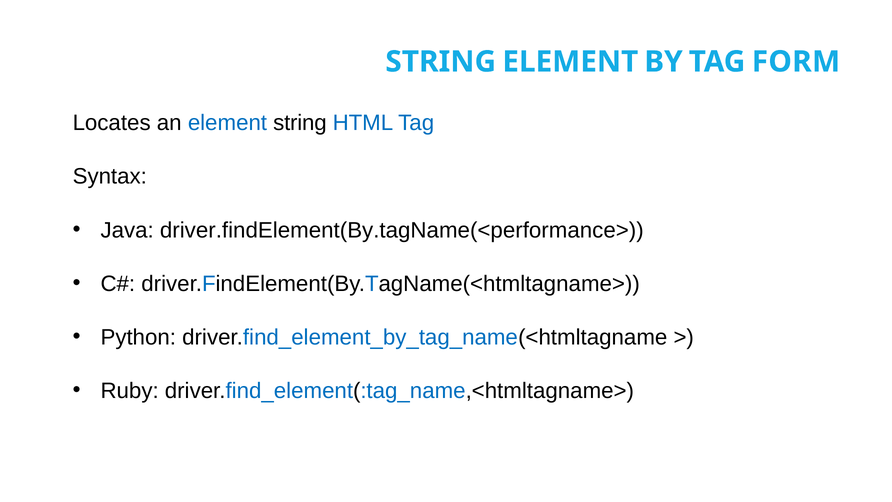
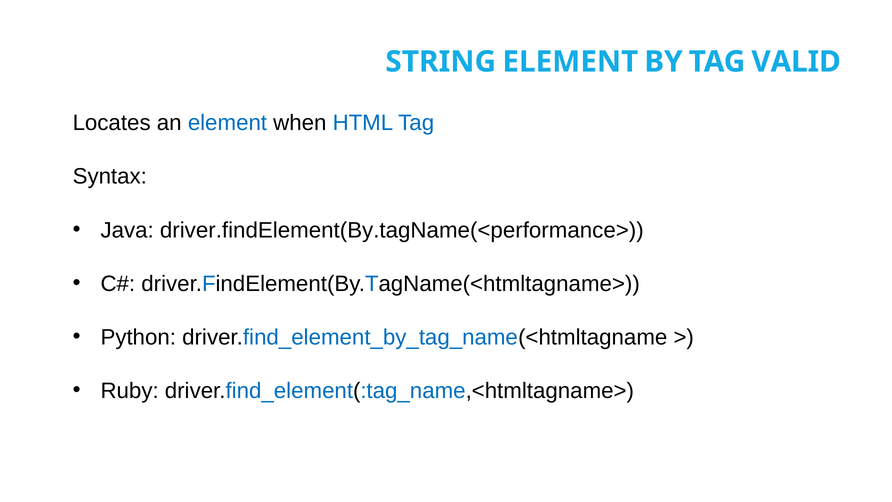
FORM: FORM -> VALID
element string: string -> when
